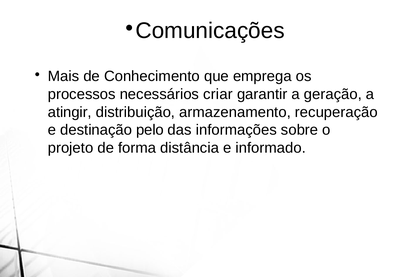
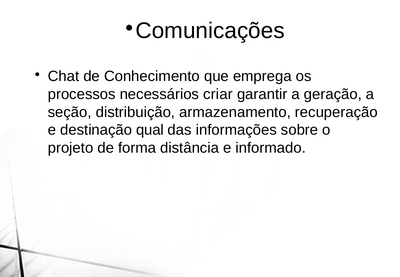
Mais: Mais -> Chat
atingir: atingir -> seção
pelo: pelo -> qual
